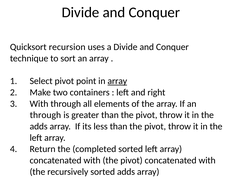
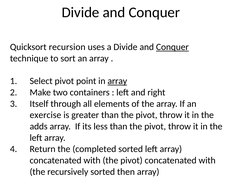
Conquer at (172, 47) underline: none -> present
With at (39, 103): With -> Itself
through at (45, 115): through -> exercise
sorted adds: adds -> then
